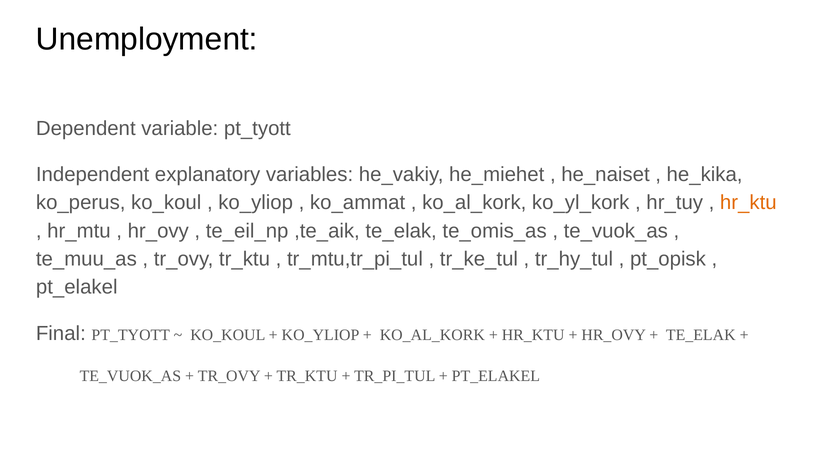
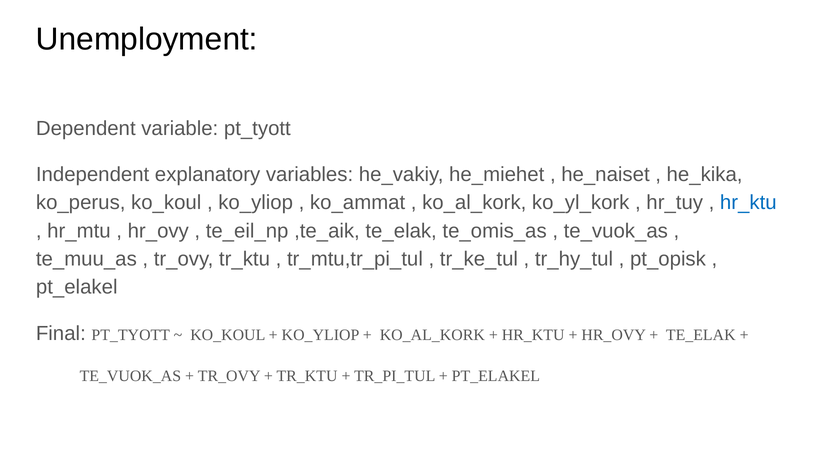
hr_ktu at (748, 203) colour: orange -> blue
